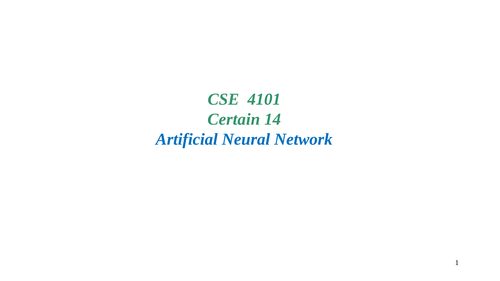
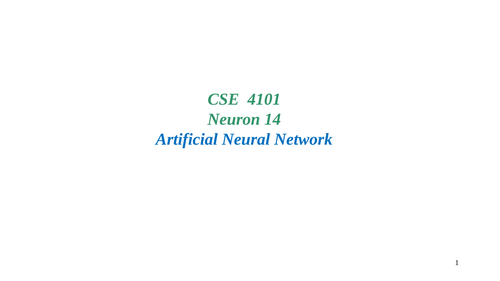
Certain: Certain -> Neuron
